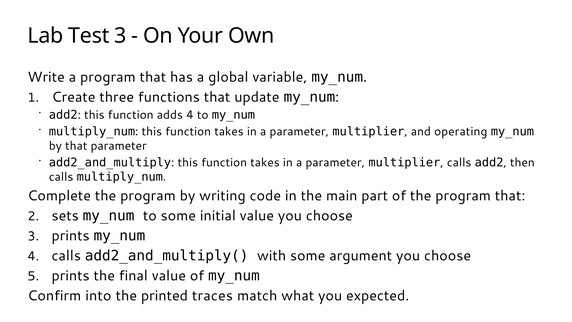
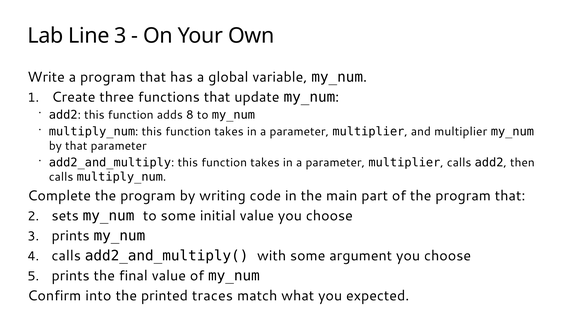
Test: Test -> Line
adds 4: 4 -> 8
and operating: operating -> multiplier
